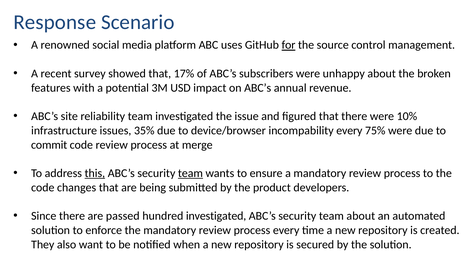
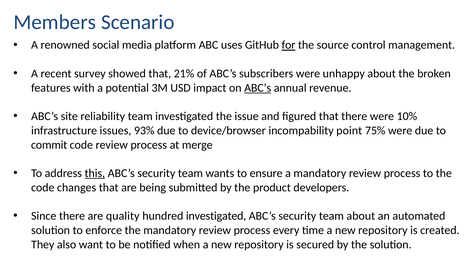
Response: Response -> Members
17%: 17% -> 21%
ABC’s at (258, 88) underline: none -> present
35%: 35% -> 93%
incompability every: every -> point
team at (190, 173) underline: present -> none
passed: passed -> quality
